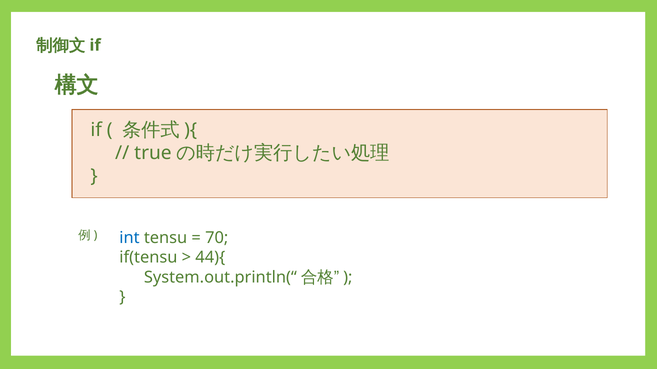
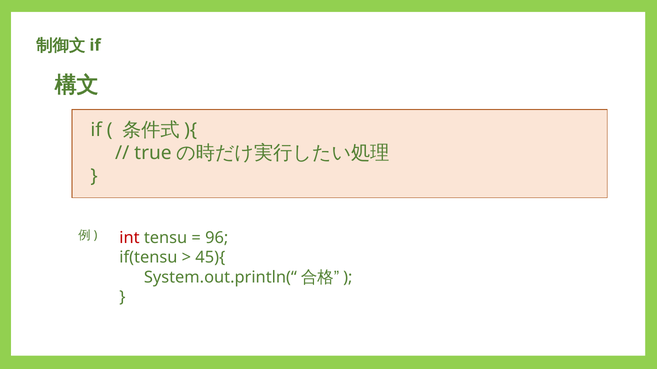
int colour: blue -> red
70: 70 -> 96
44){: 44){ -> 45){
